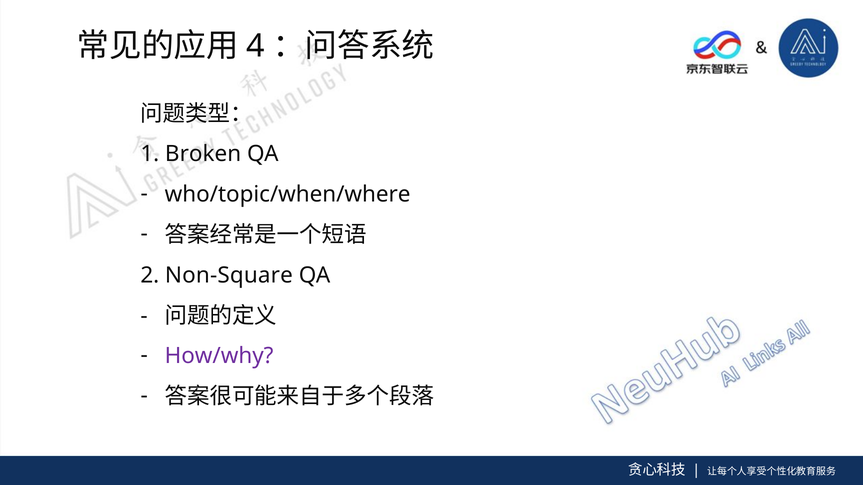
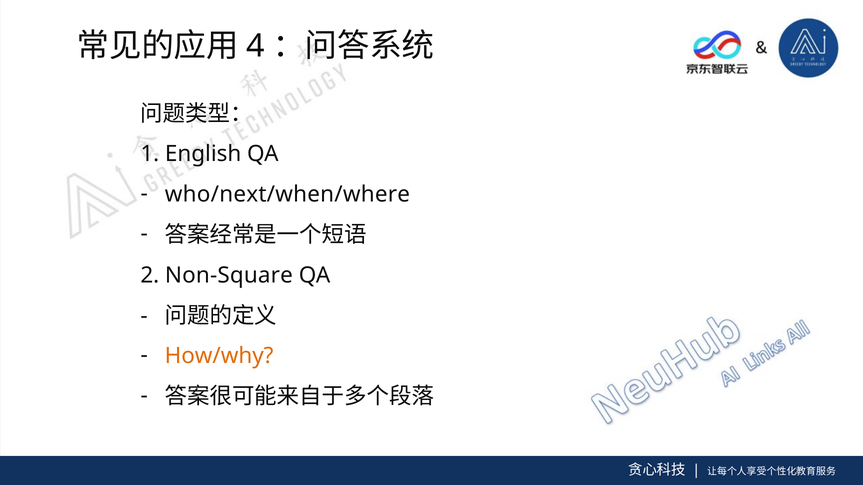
Broken: Broken -> English
who/topic/when/where: who/topic/when/where -> who/next/when/where
How/why colour: purple -> orange
